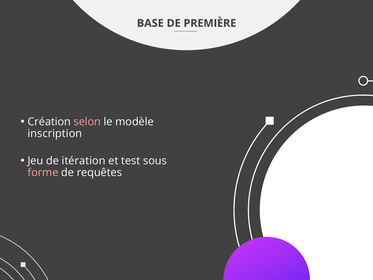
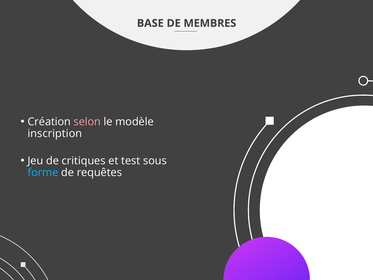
PREMIÈRE: PREMIÈRE -> MEMBRES
itération: itération -> critiques
forme colour: pink -> light blue
